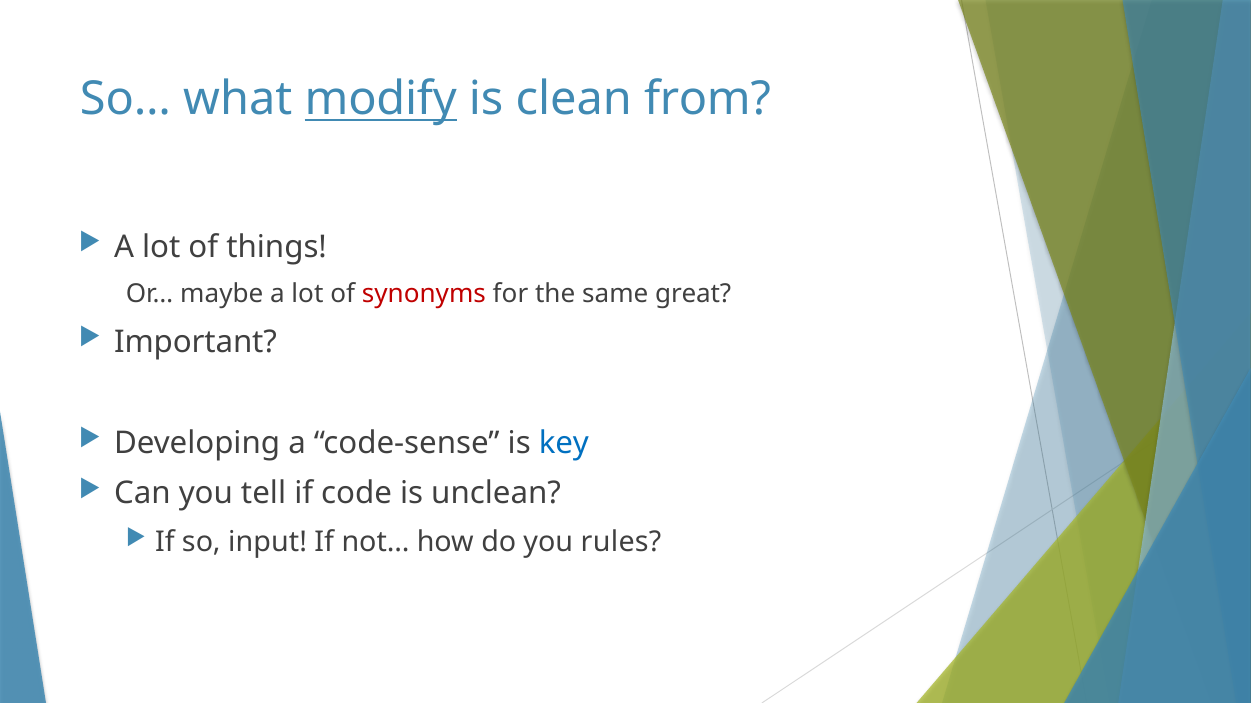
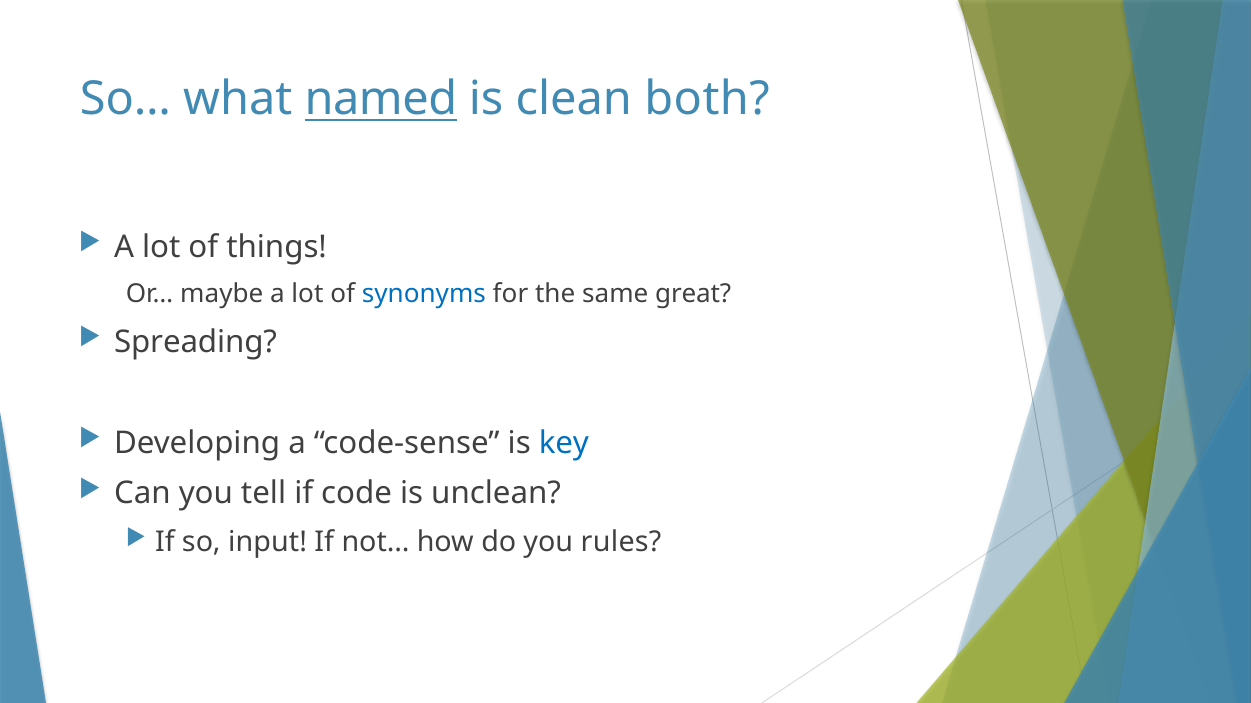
modify: modify -> named
from: from -> both
synonyms colour: red -> blue
Important: Important -> Spreading
